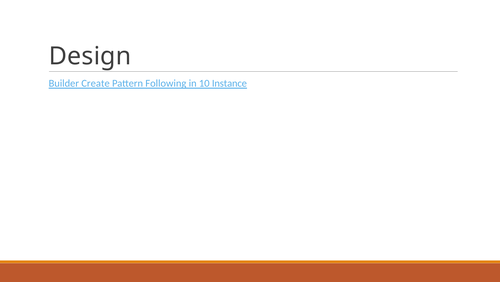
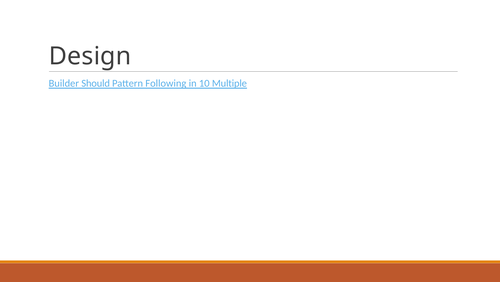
Create: Create -> Should
Instance: Instance -> Multiple
